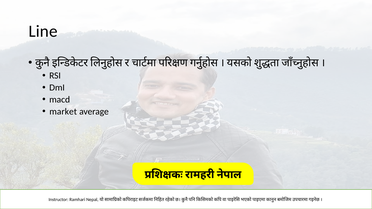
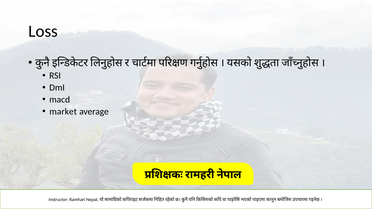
Line: Line -> Loss
